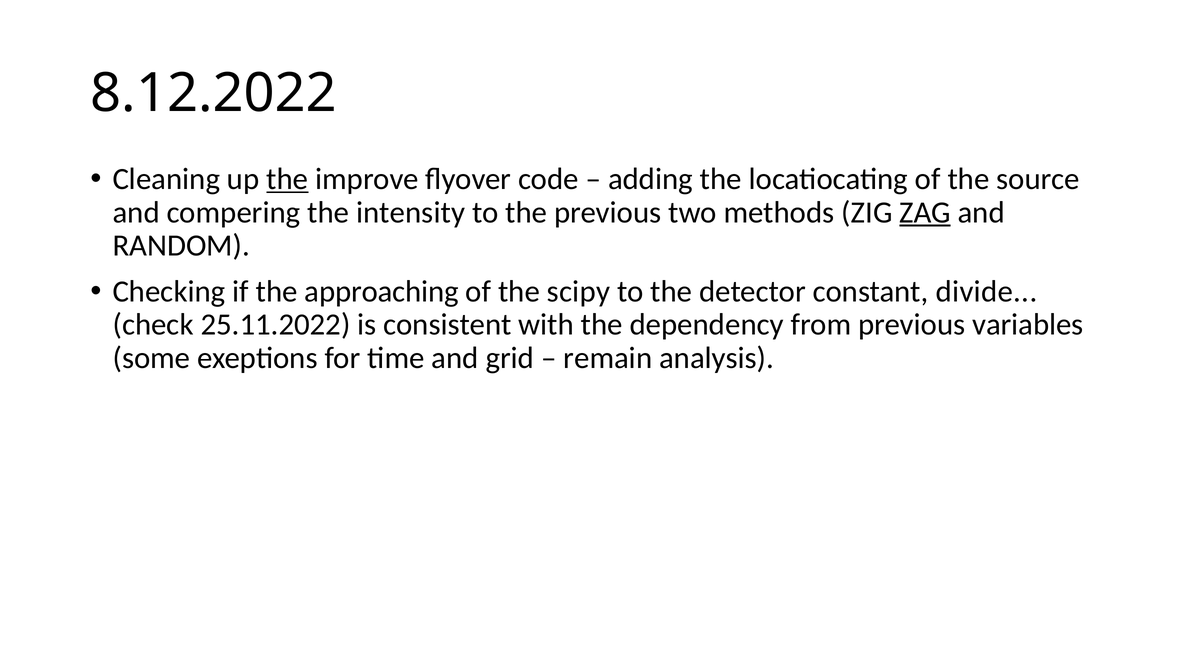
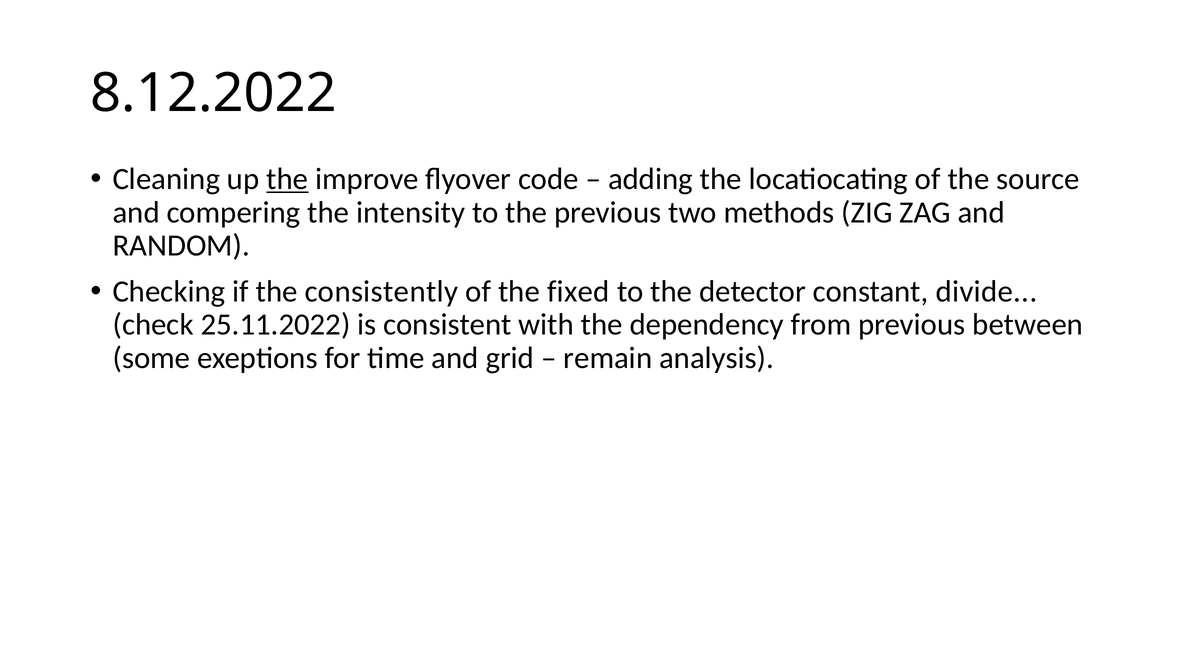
ZAG underline: present -> none
approaching: approaching -> consistently
scipy: scipy -> fixed
variables: variables -> between
